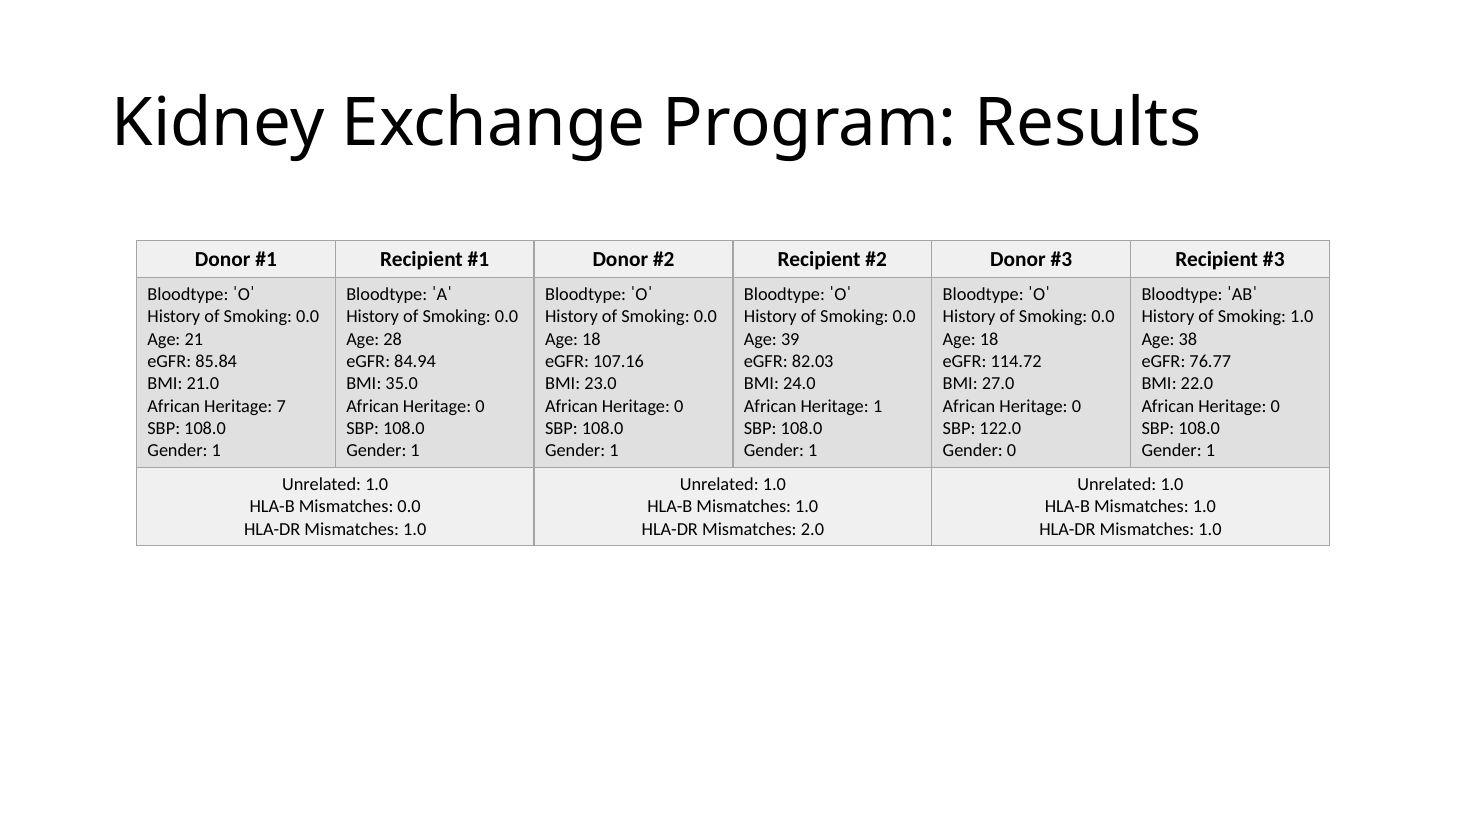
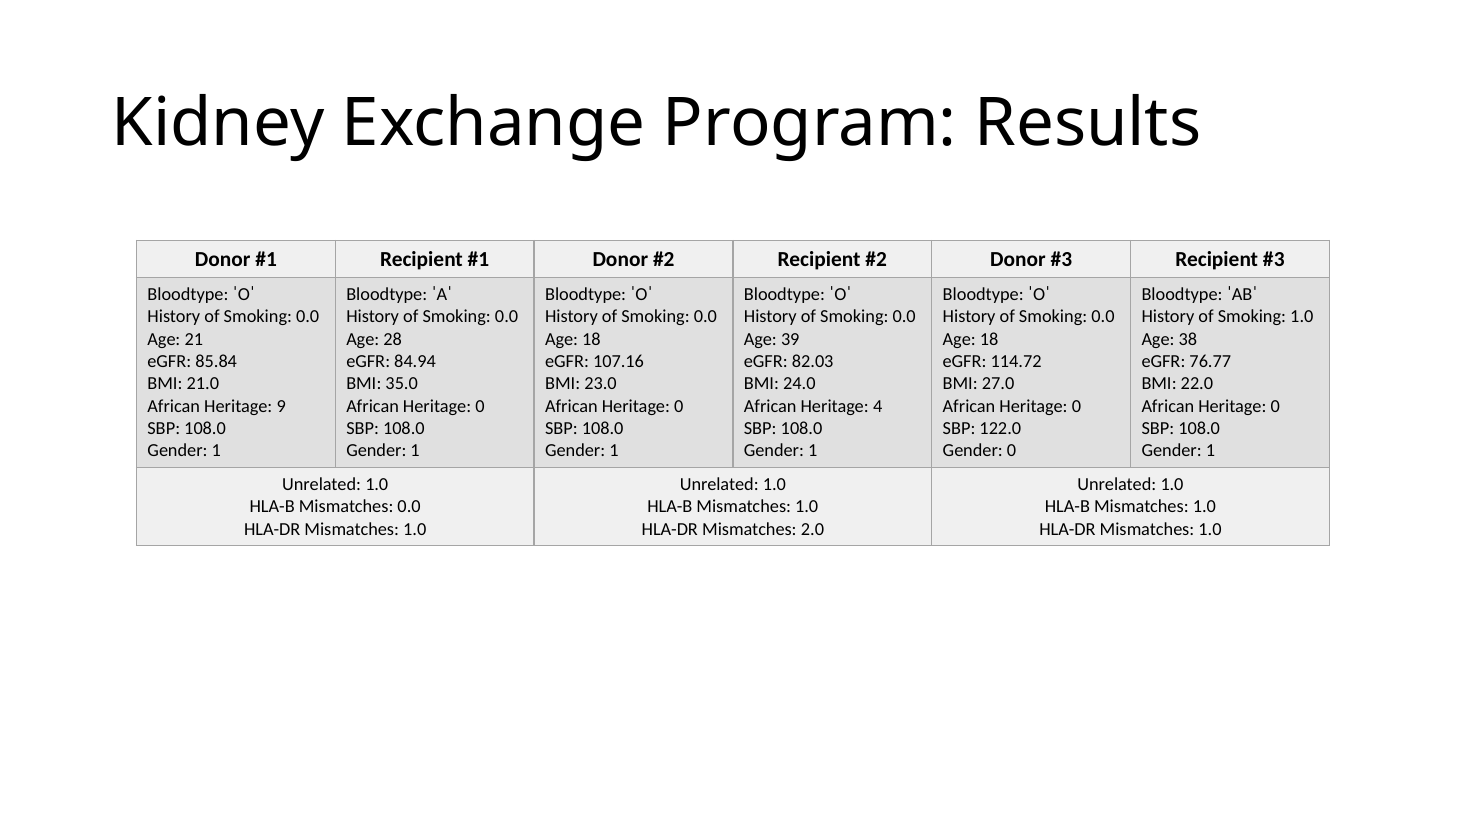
7: 7 -> 9
Heritage 1: 1 -> 4
